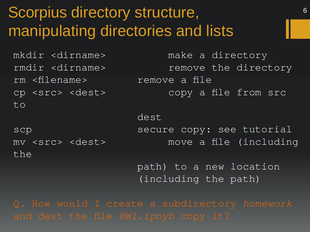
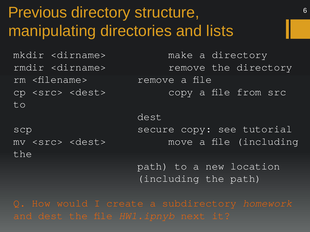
Scorpius: Scorpius -> Previous
HW1.ipnyb copy: copy -> next
